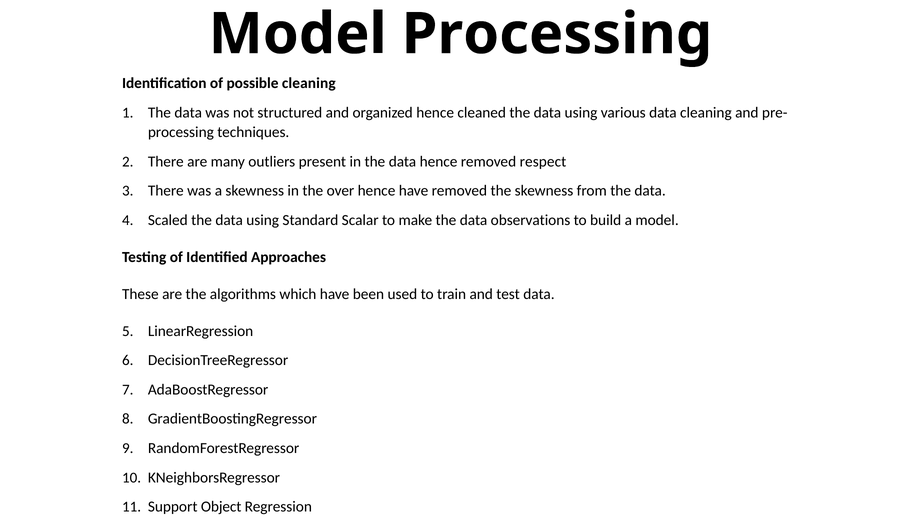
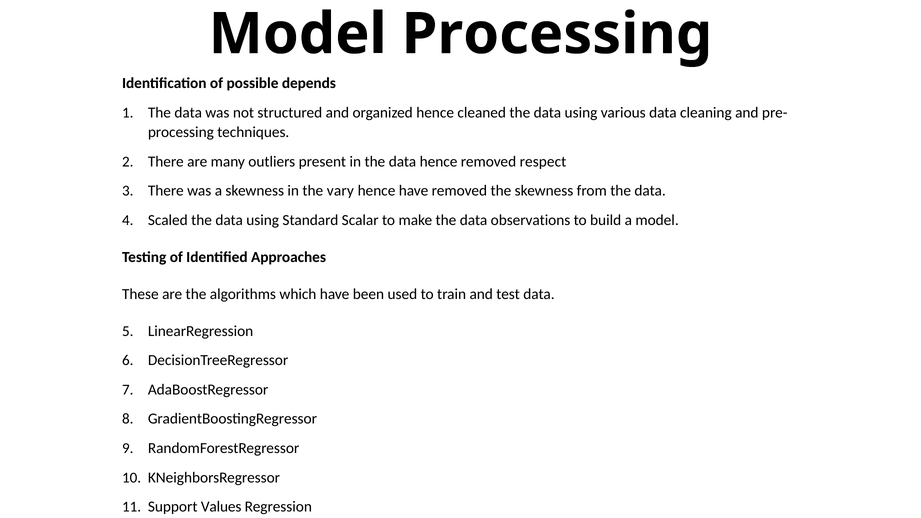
possible cleaning: cleaning -> depends
over: over -> vary
Object: Object -> Values
